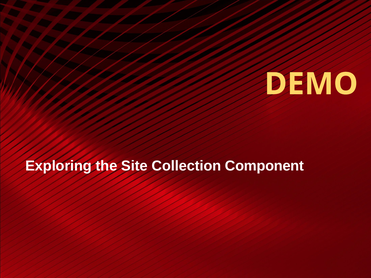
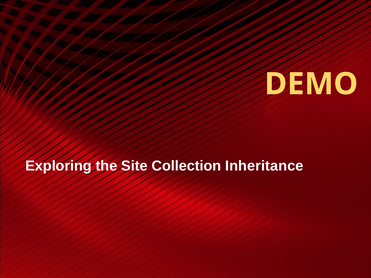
Component: Component -> Inheritance
